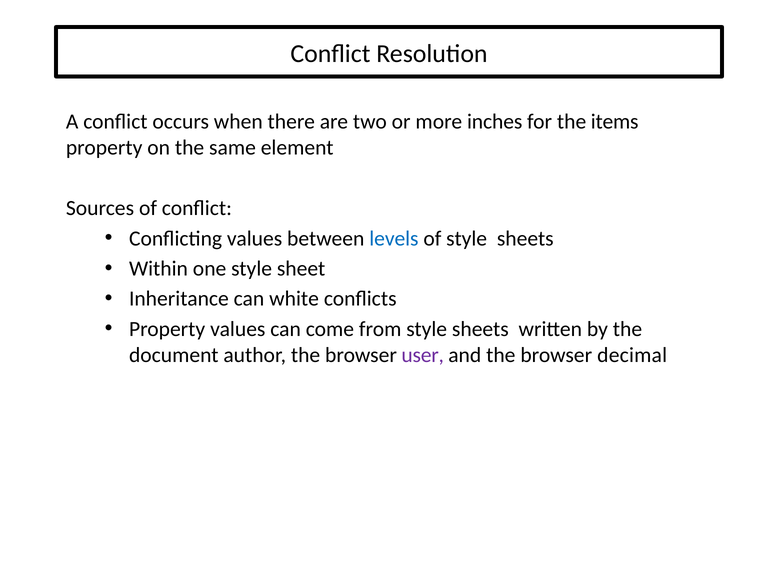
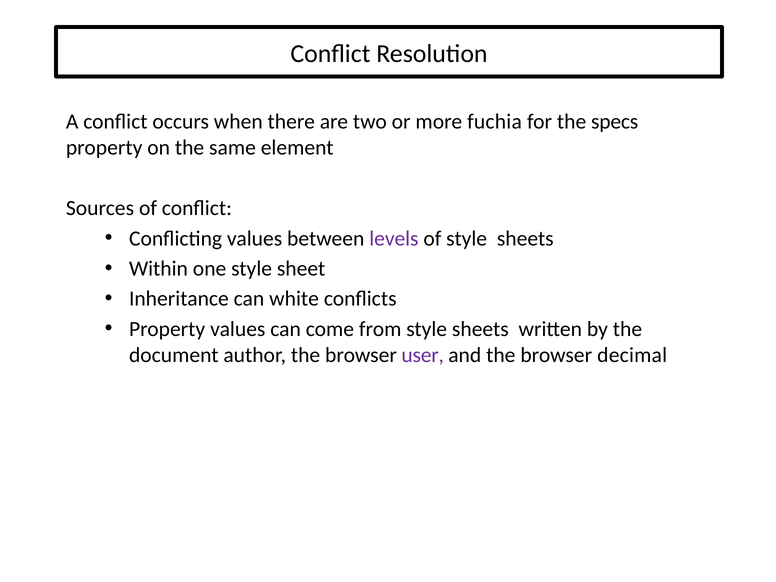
inches: inches -> fuchia
items: items -> specs
levels colour: blue -> purple
